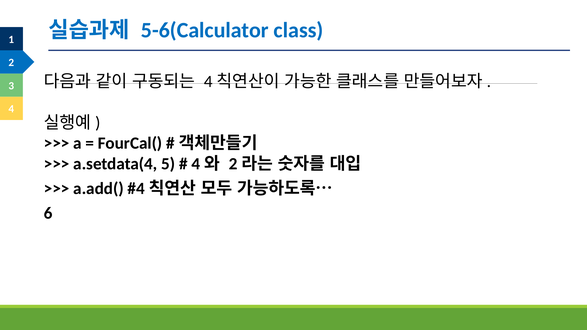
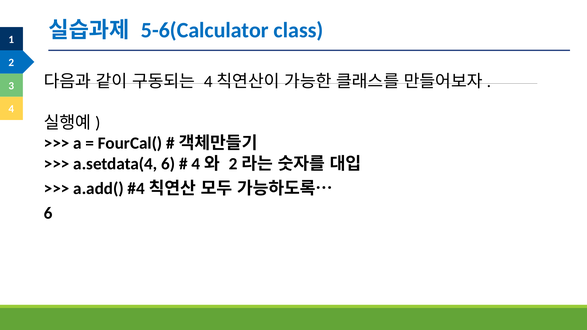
a.setdata(4 5: 5 -> 6
